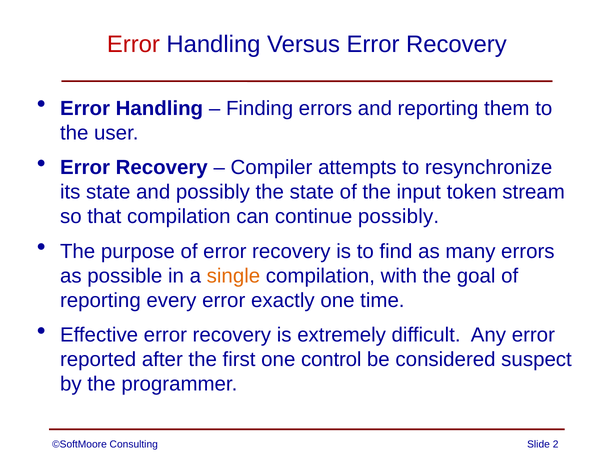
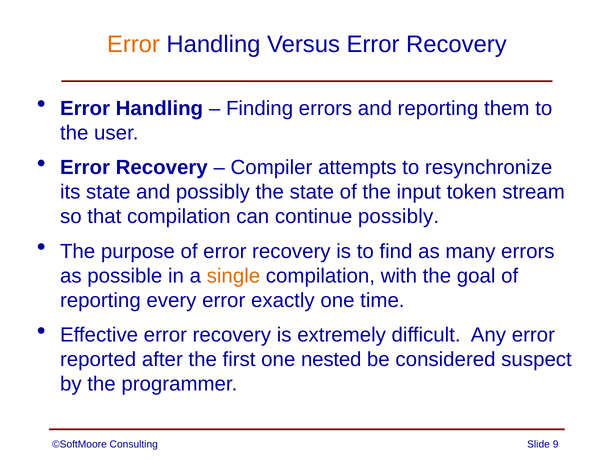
Error at (133, 45) colour: red -> orange
control: control -> nested
2: 2 -> 9
